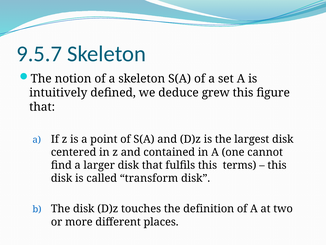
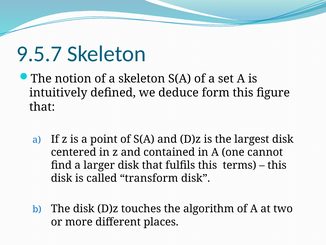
grew: grew -> form
definition: definition -> algorithm
